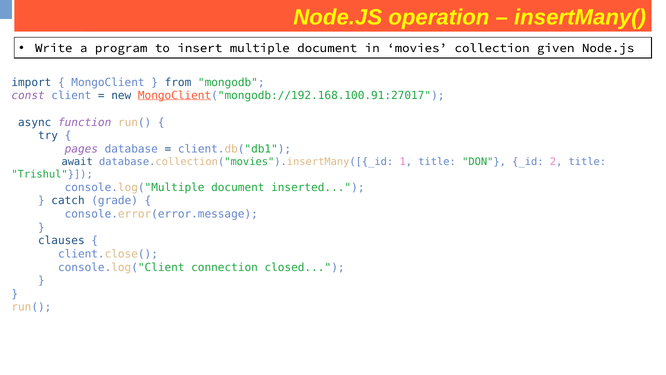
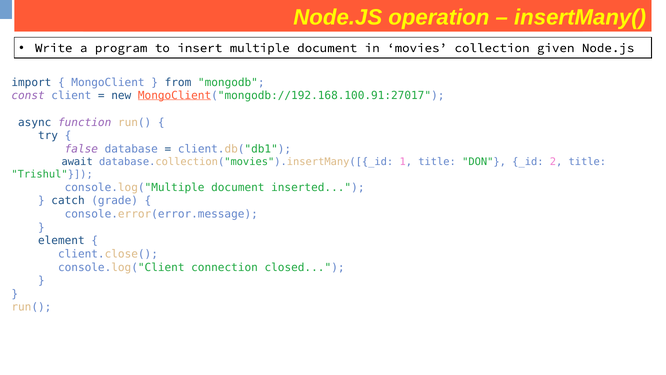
pages: pages -> false
clauses: clauses -> element
